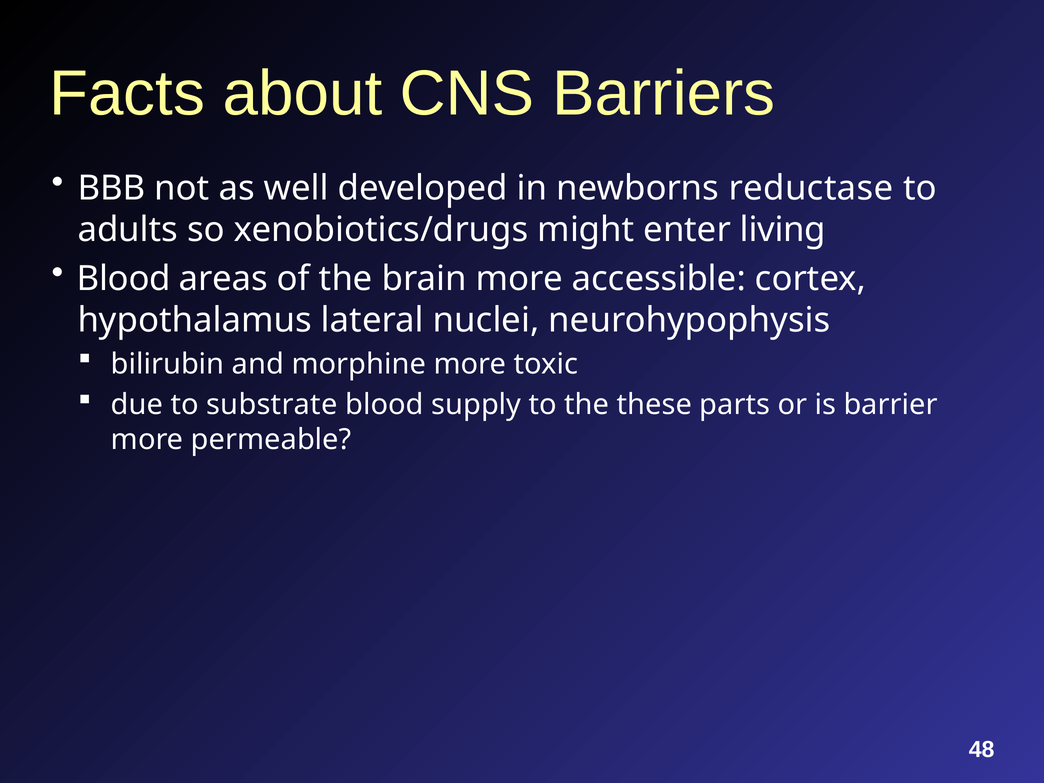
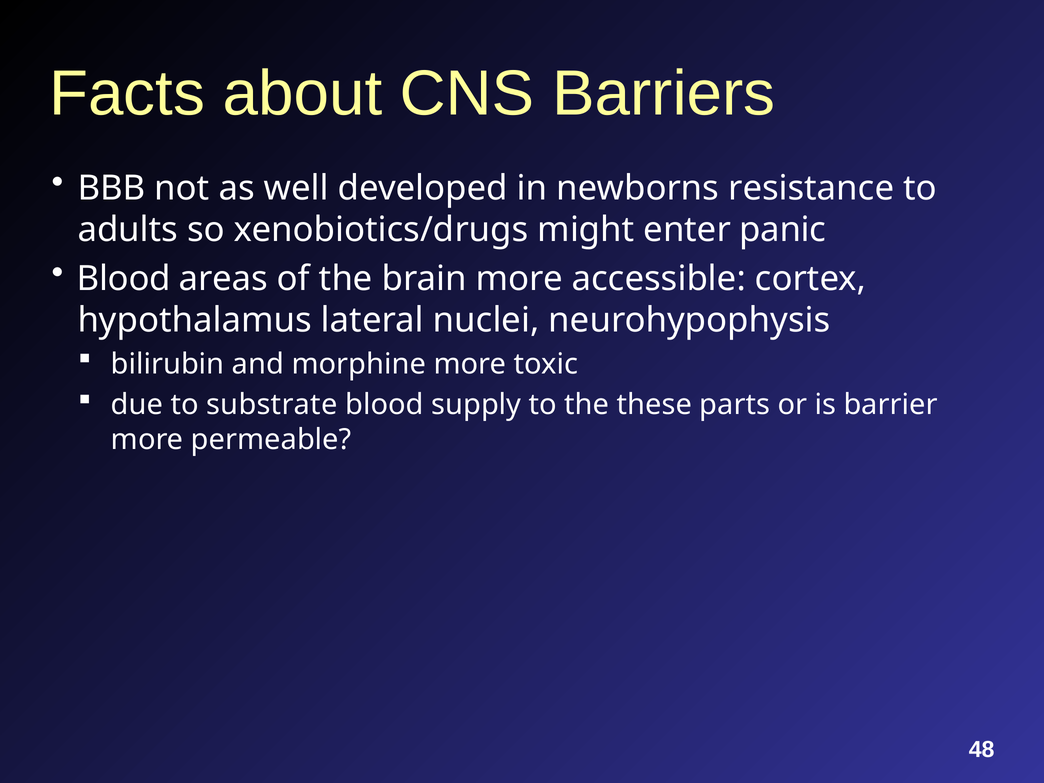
reductase: reductase -> resistance
living: living -> panic
